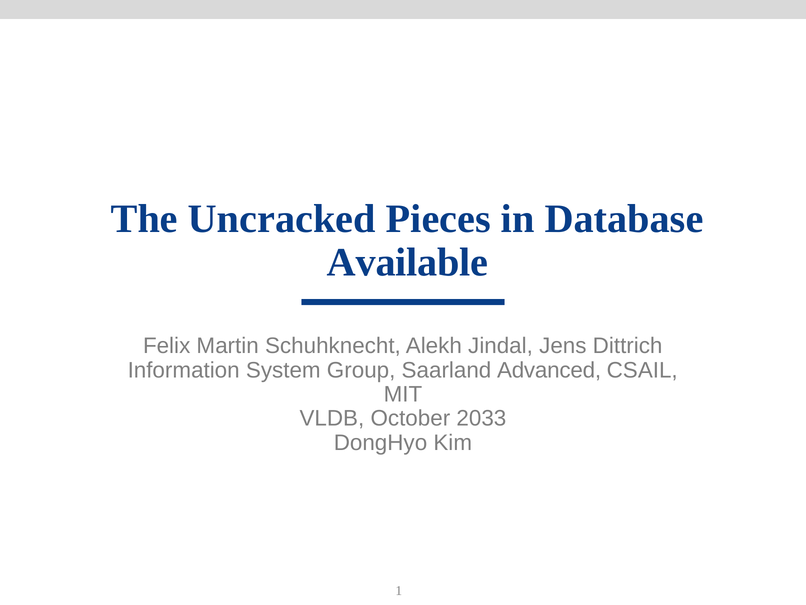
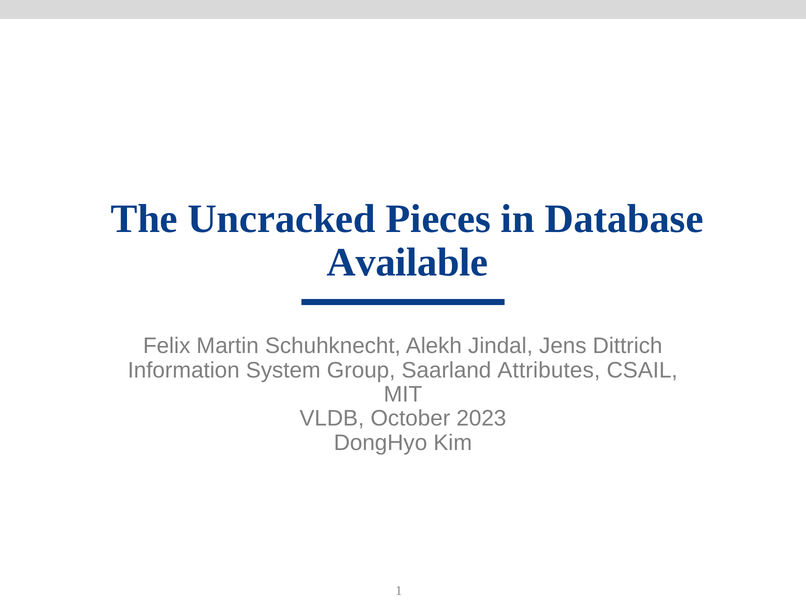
Advanced: Advanced -> Attributes
2033: 2033 -> 2023
